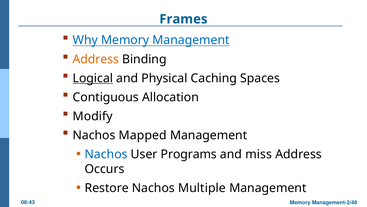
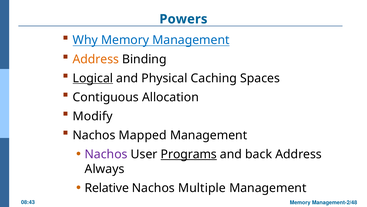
Frames: Frames -> Powers
Nachos at (106, 154) colour: blue -> purple
Programs underline: none -> present
miss: miss -> back
Occurs: Occurs -> Always
Restore: Restore -> Relative
